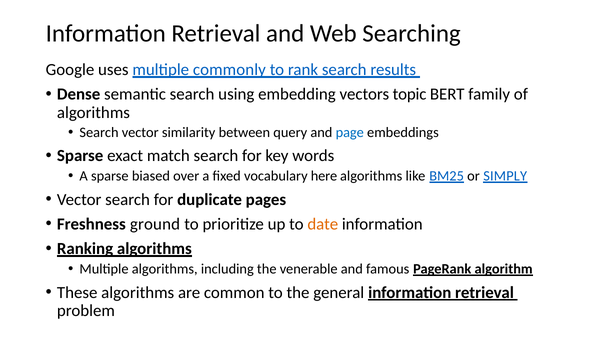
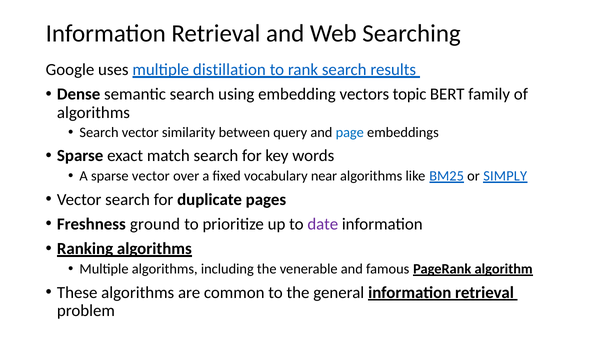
commonly: commonly -> distillation
sparse biased: biased -> vector
here: here -> near
date colour: orange -> purple
